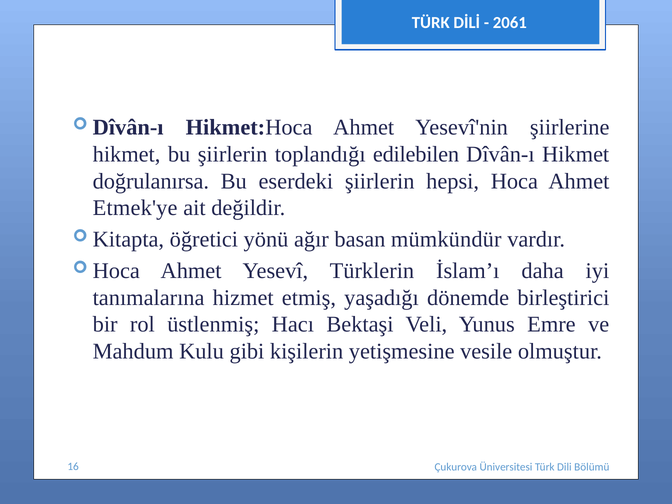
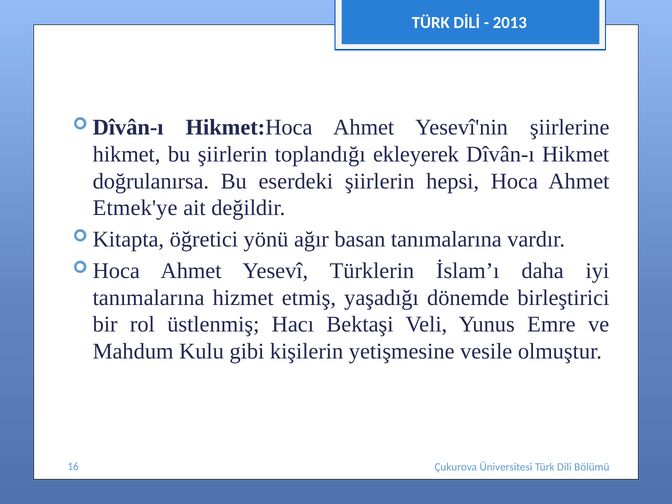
2061: 2061 -> 2013
edilebilen: edilebilen -> ekleyerek
basan mümkündür: mümkündür -> tanımalarına
